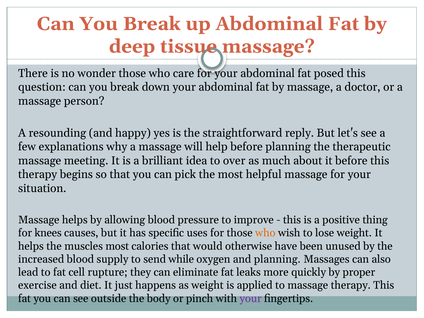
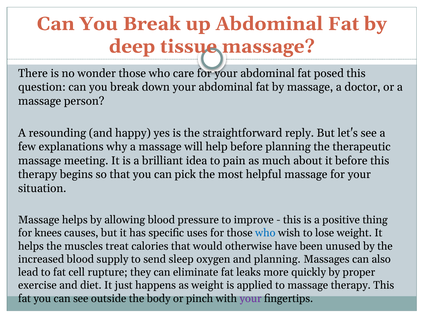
over: over -> pain
who at (265, 233) colour: orange -> blue
muscles most: most -> treat
while: while -> sleep
